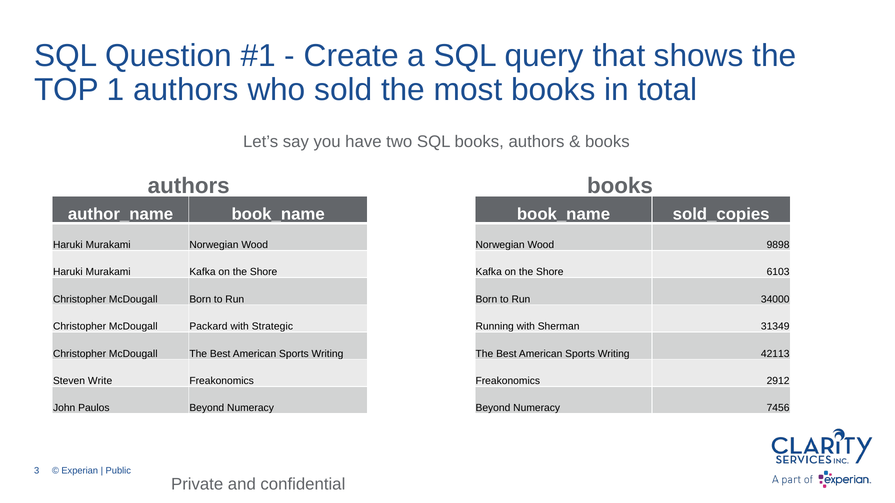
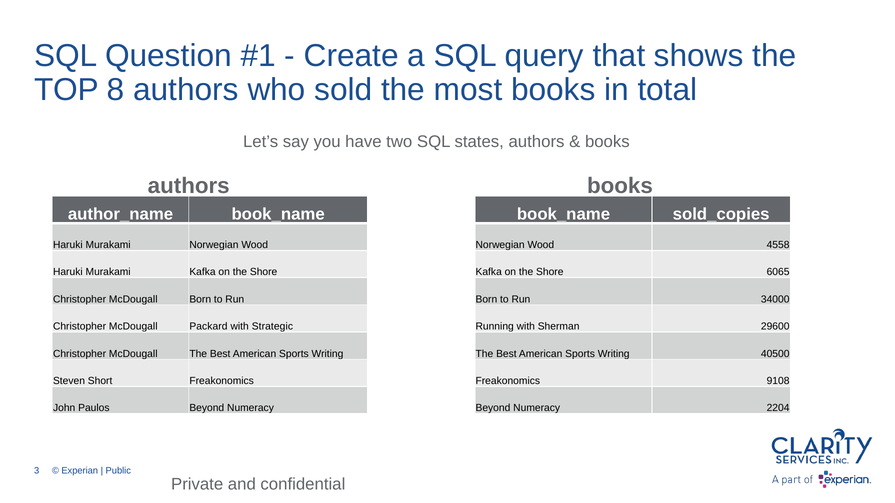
1: 1 -> 8
SQL books: books -> states
9898: 9898 -> 4558
6103: 6103 -> 6065
31349: 31349 -> 29600
42113: 42113 -> 40500
Write: Write -> Short
2912: 2912 -> 9108
7456: 7456 -> 2204
